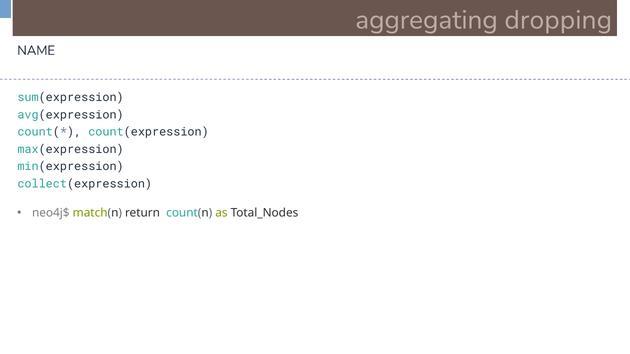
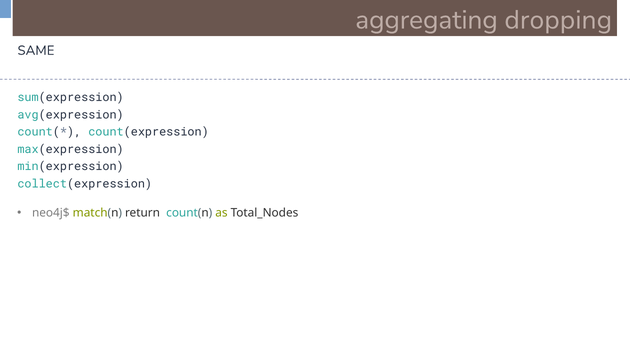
NAME: NAME -> SAME
